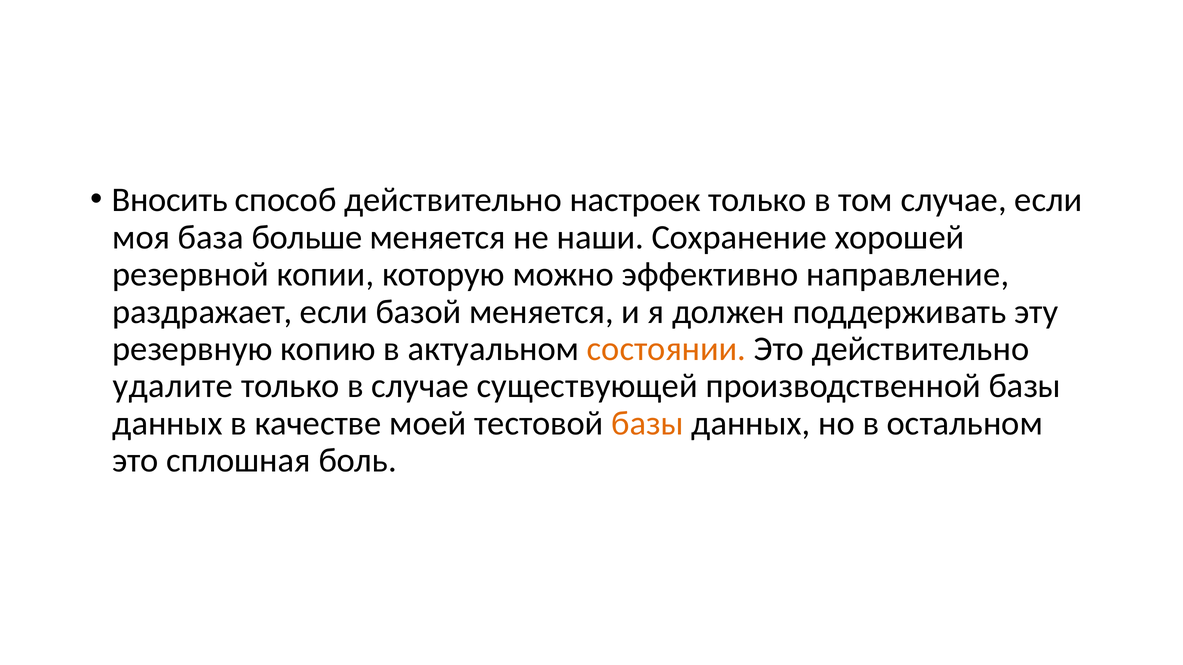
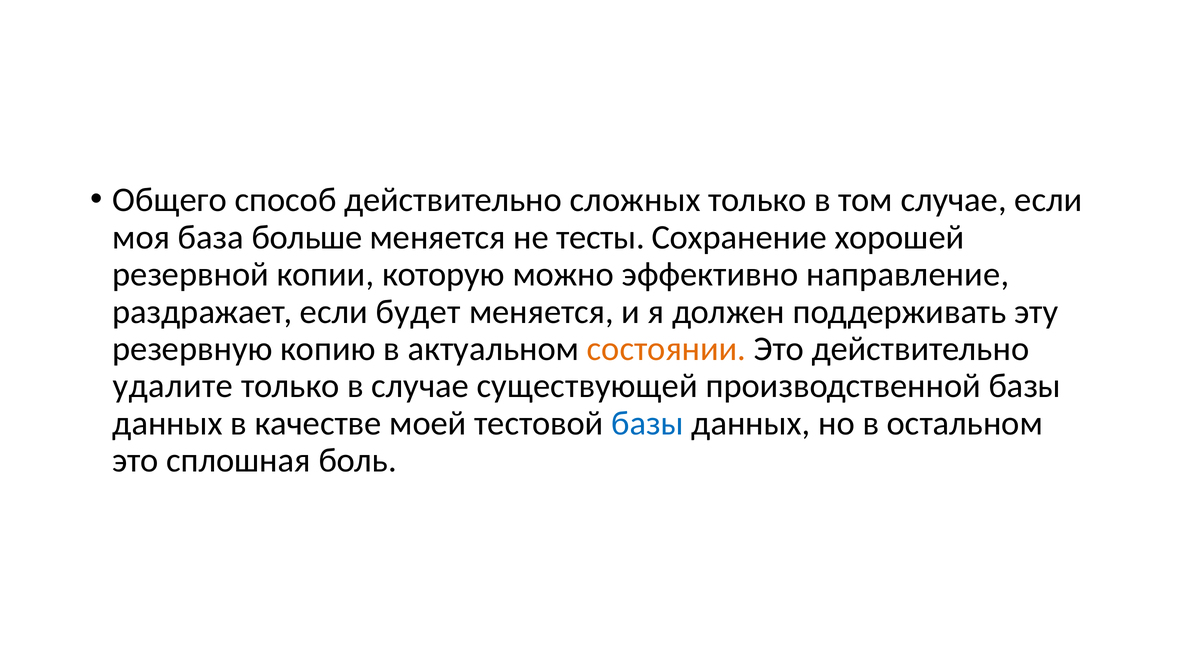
Вносить: Вносить -> Общего
настроек: настроек -> сложных
наши: наши -> тесты
базой: базой -> будет
базы at (648, 424) colour: orange -> blue
